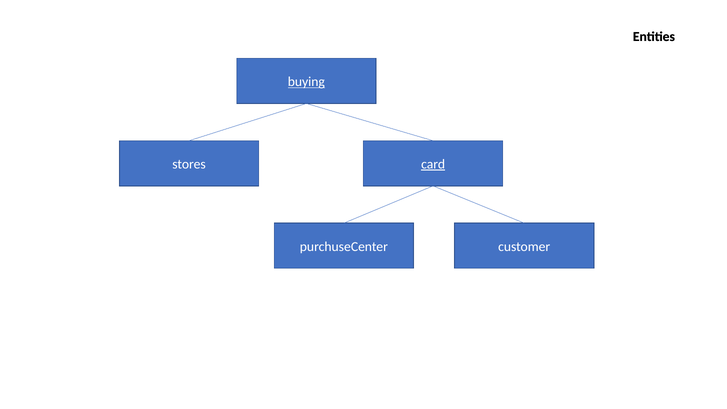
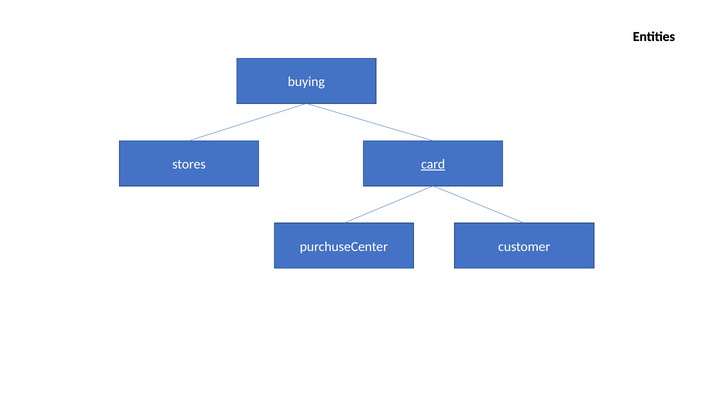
buying underline: present -> none
